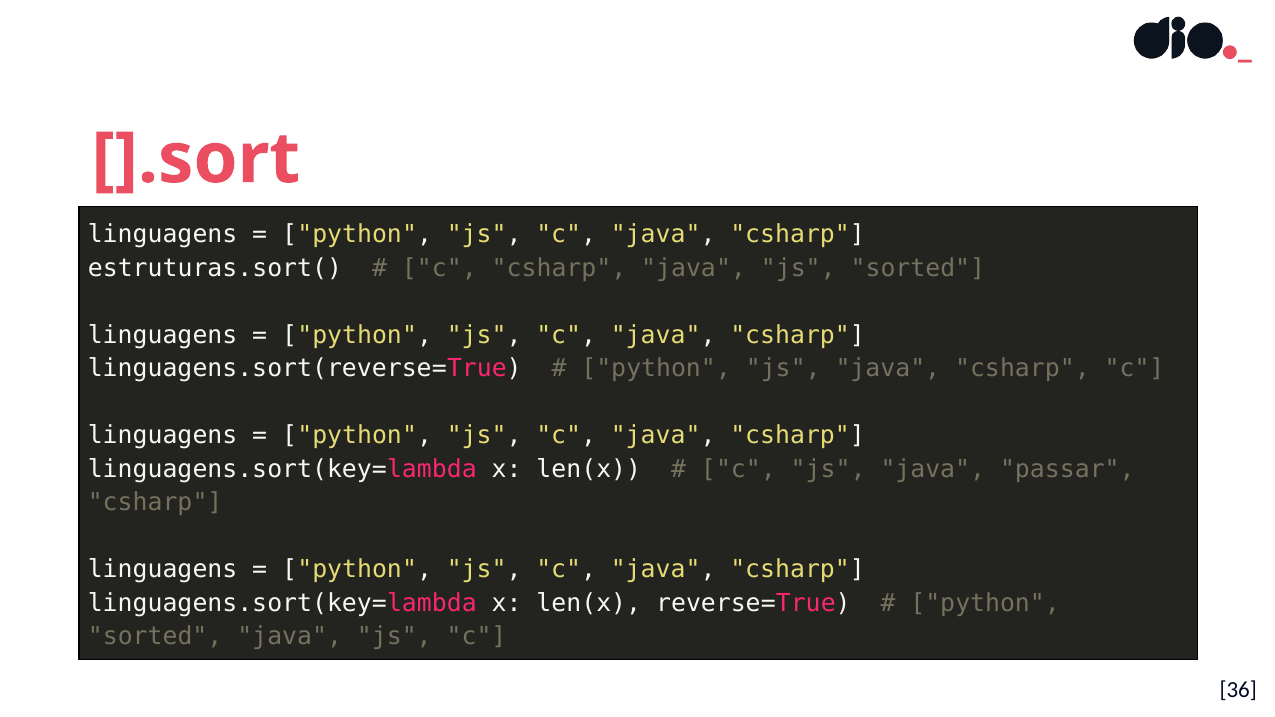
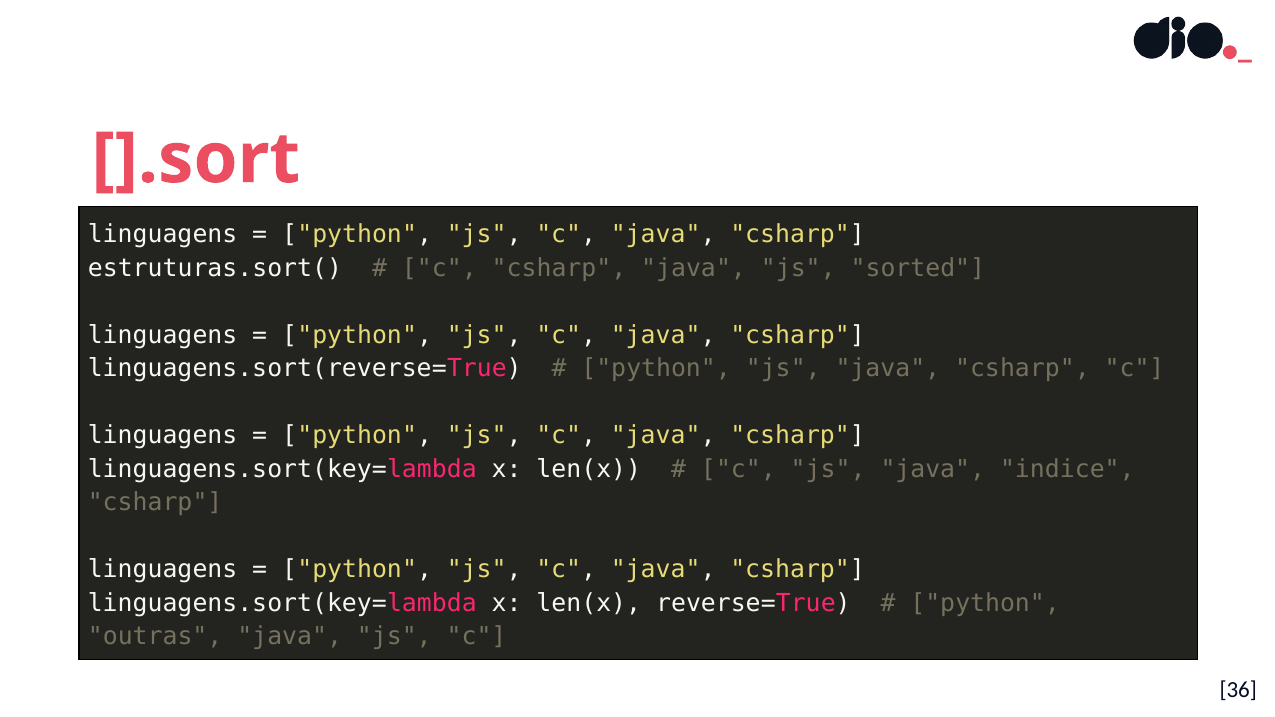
passar: passar -> indice
sorted at (155, 636): sorted -> outras
